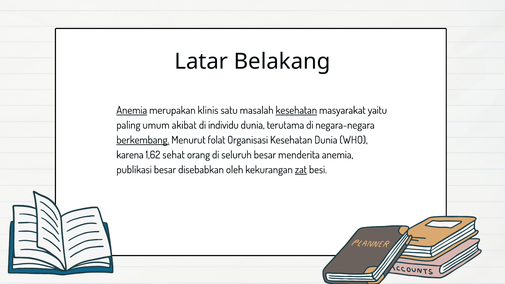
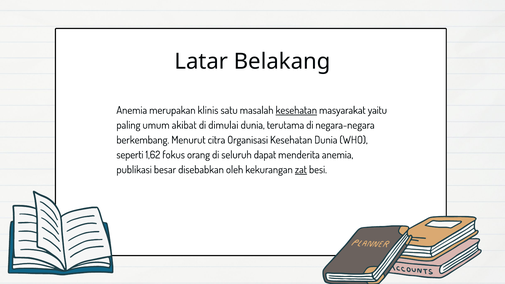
Anemia at (132, 110) underline: present -> none
individu: individu -> dimulai
berkembang underline: present -> none
folat: folat -> citra
karena: karena -> seperti
sehat: sehat -> fokus
seluruh besar: besar -> dapat
